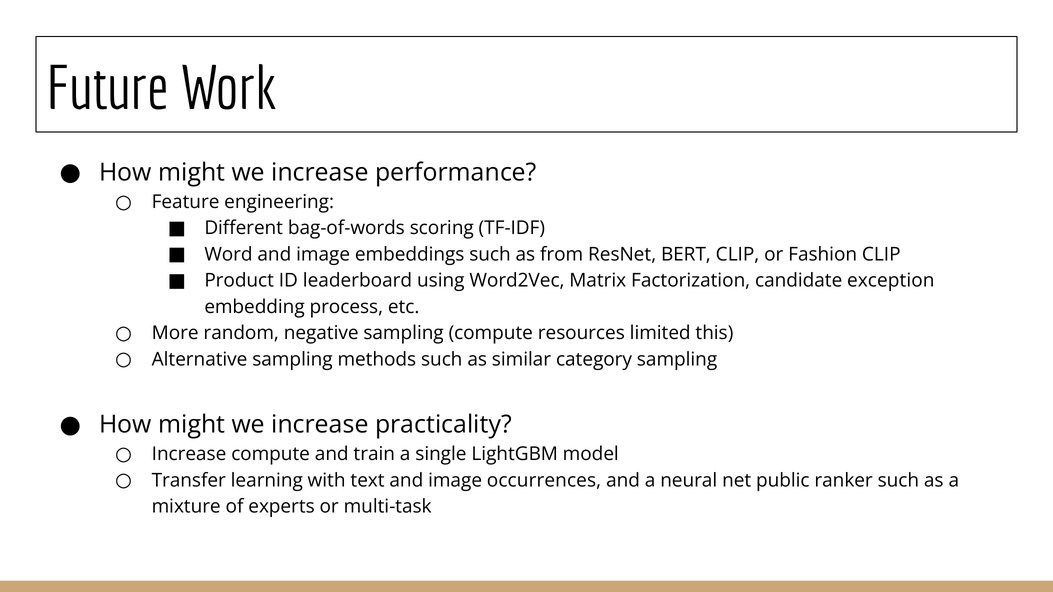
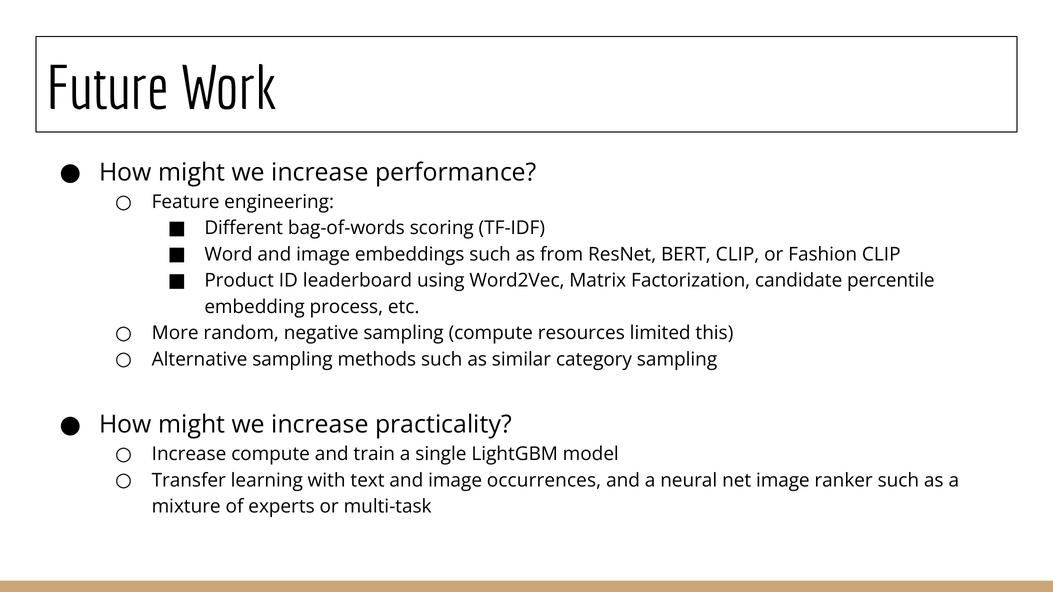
exception: exception -> percentile
net public: public -> image
